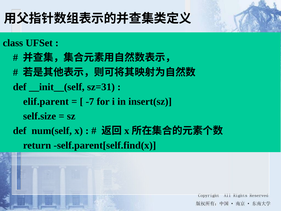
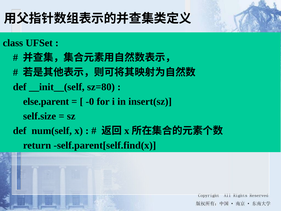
sz=31: sz=31 -> sz=80
elif.parent: elif.parent -> else.parent
-7: -7 -> -0
